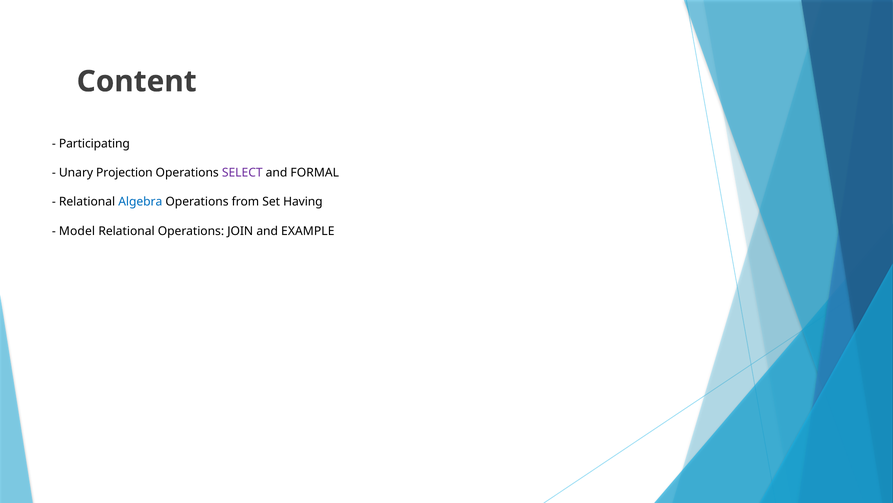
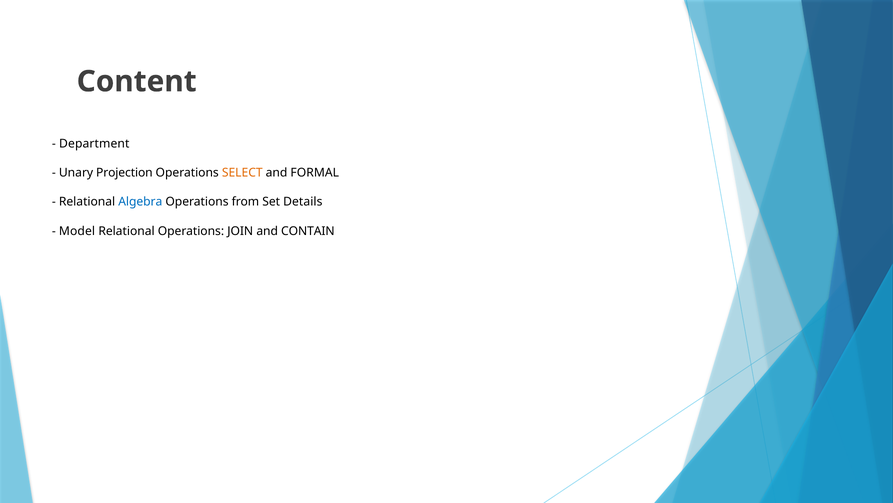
Participating: Participating -> Department
SELECT colour: purple -> orange
Having: Having -> Details
EXAMPLE: EXAMPLE -> CONTAIN
